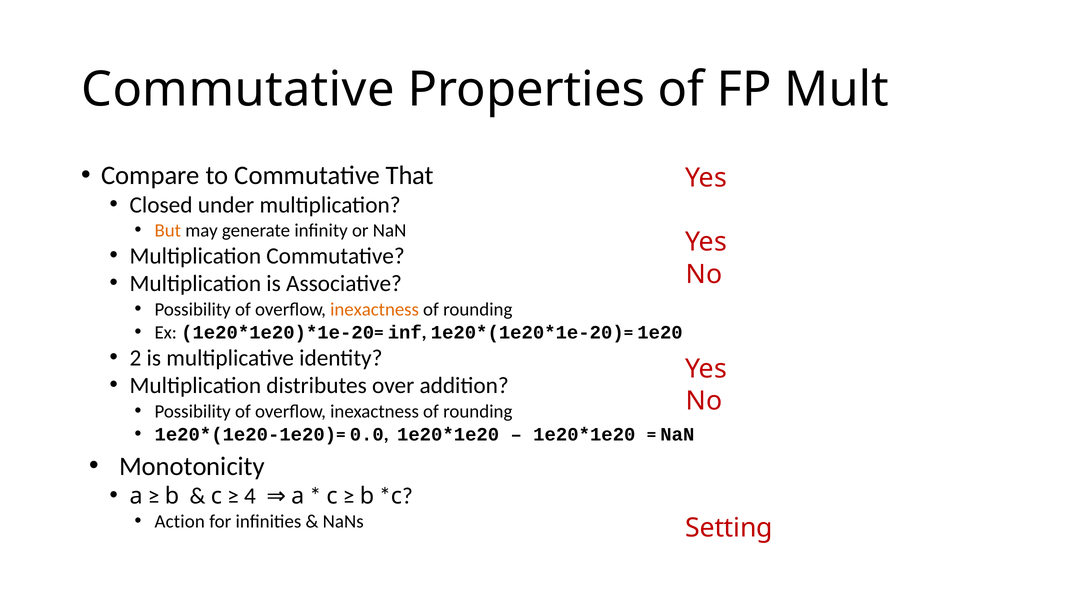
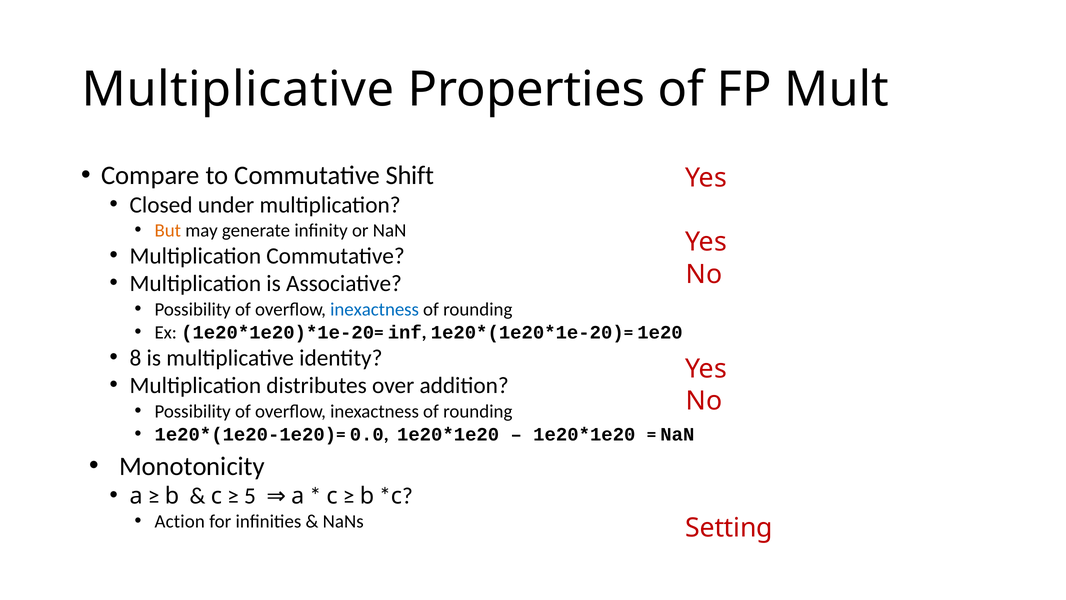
Commutative at (238, 90): Commutative -> Multiplicative
That: That -> Shift
inexactness at (375, 309) colour: orange -> blue
2: 2 -> 8
4: 4 -> 5
